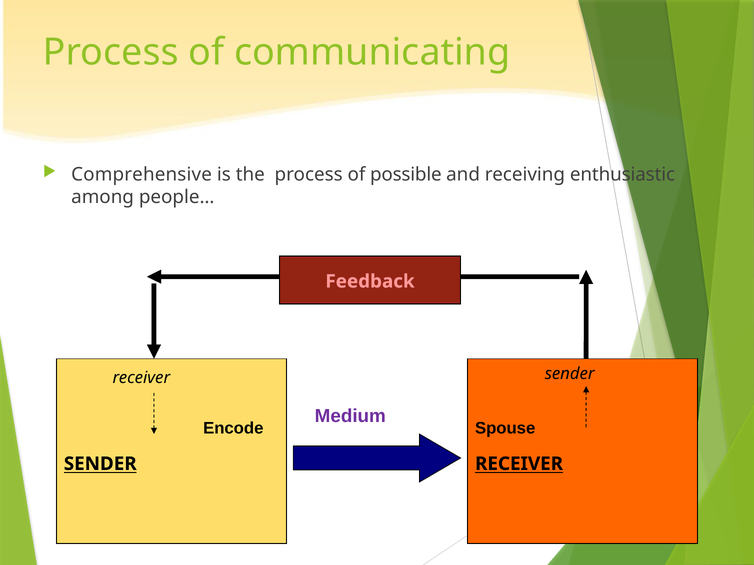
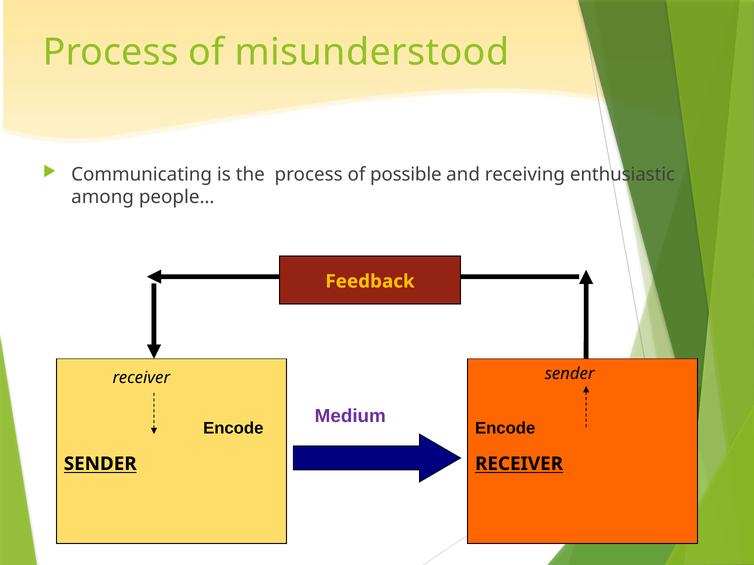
communicating: communicating -> misunderstood
Comprehensive: Comprehensive -> Communicating
Feedback colour: pink -> yellow
Encode Spouse: Spouse -> Encode
